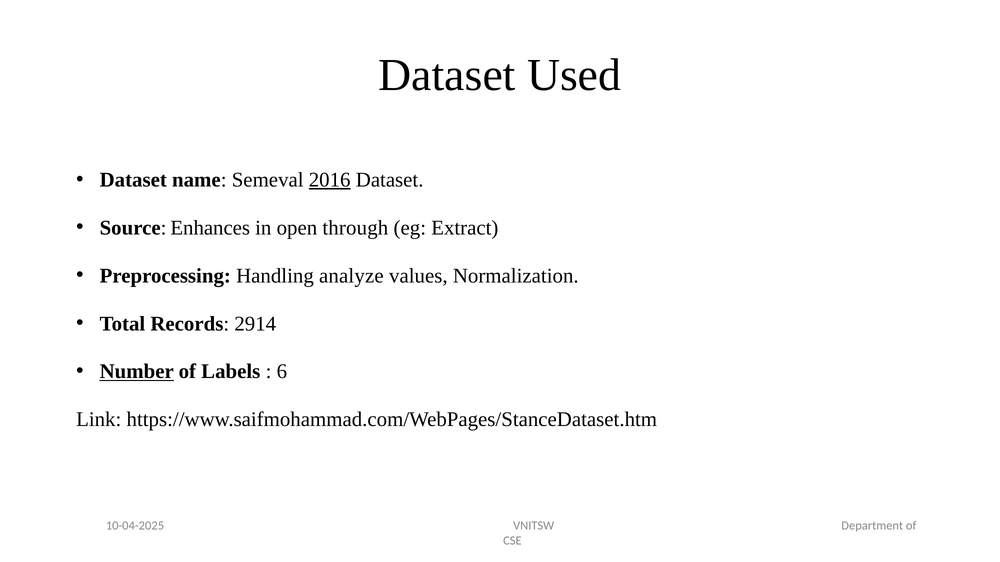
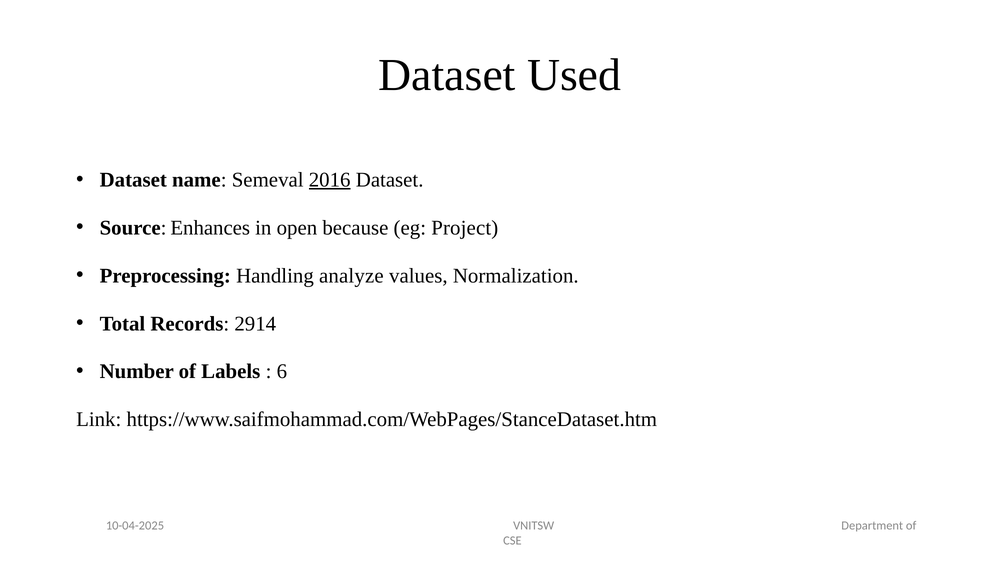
through: through -> because
Extract: Extract -> Project
Number underline: present -> none
